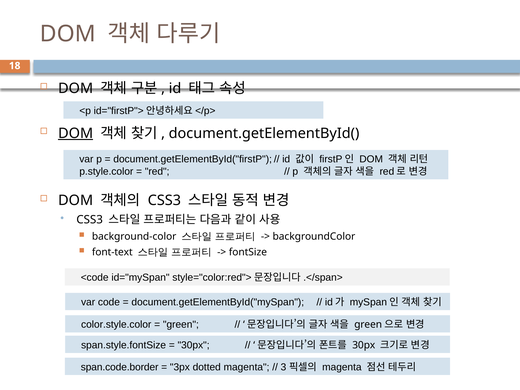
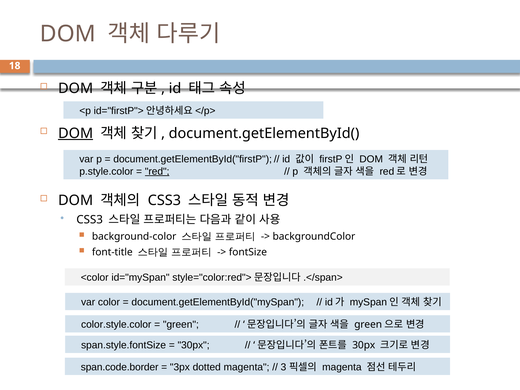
red underline: none -> present
font-text: font-text -> font-title
<code: <code -> <color
code: code -> color
